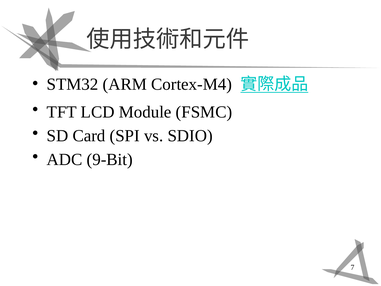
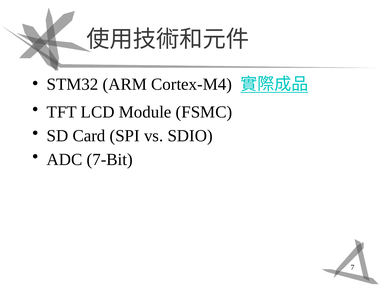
9-Bit: 9-Bit -> 7-Bit
